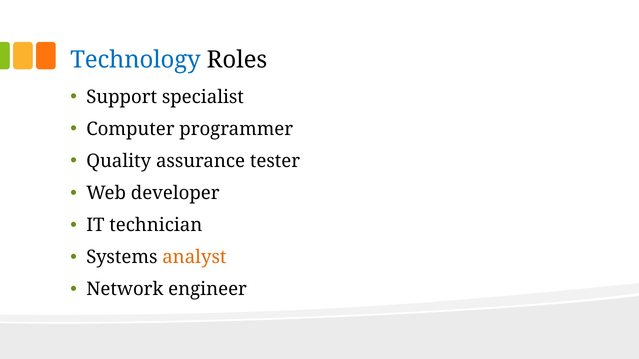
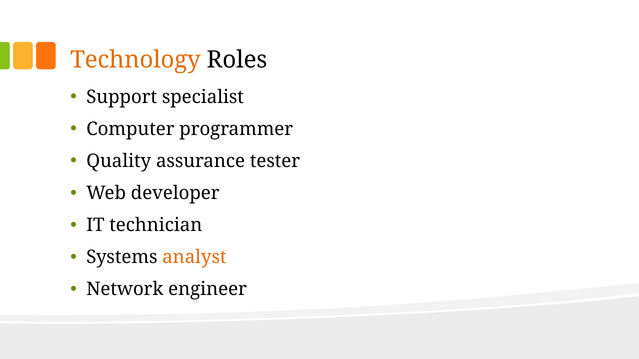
Technology colour: blue -> orange
